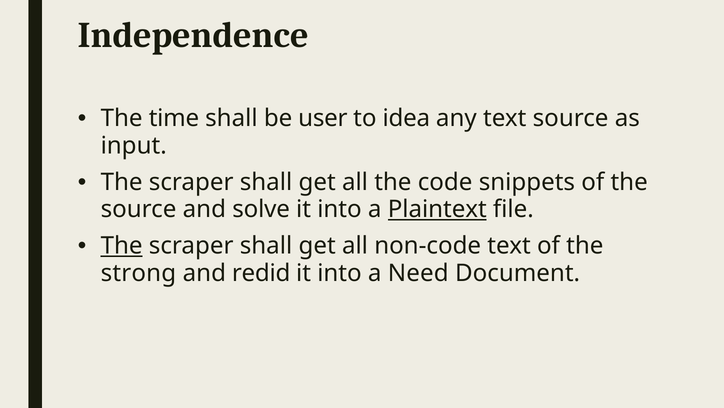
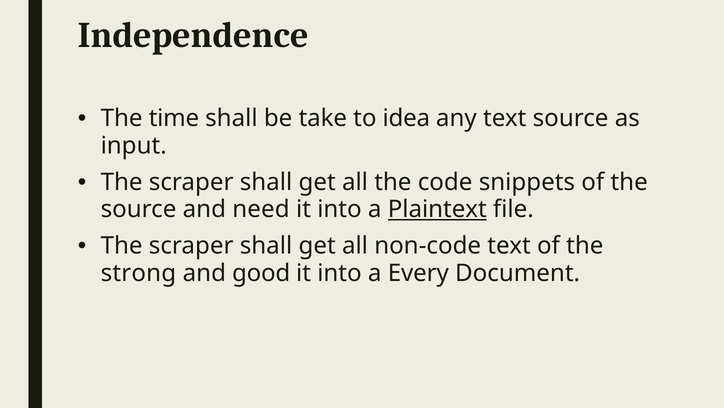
user: user -> take
solve: solve -> need
The at (122, 245) underline: present -> none
redid: redid -> good
Need: Need -> Every
